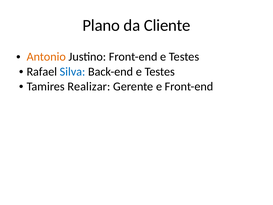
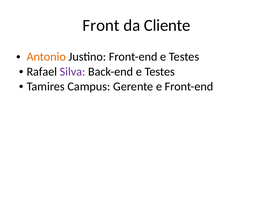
Plano: Plano -> Front
Silva colour: blue -> purple
Realizar: Realizar -> Campus
